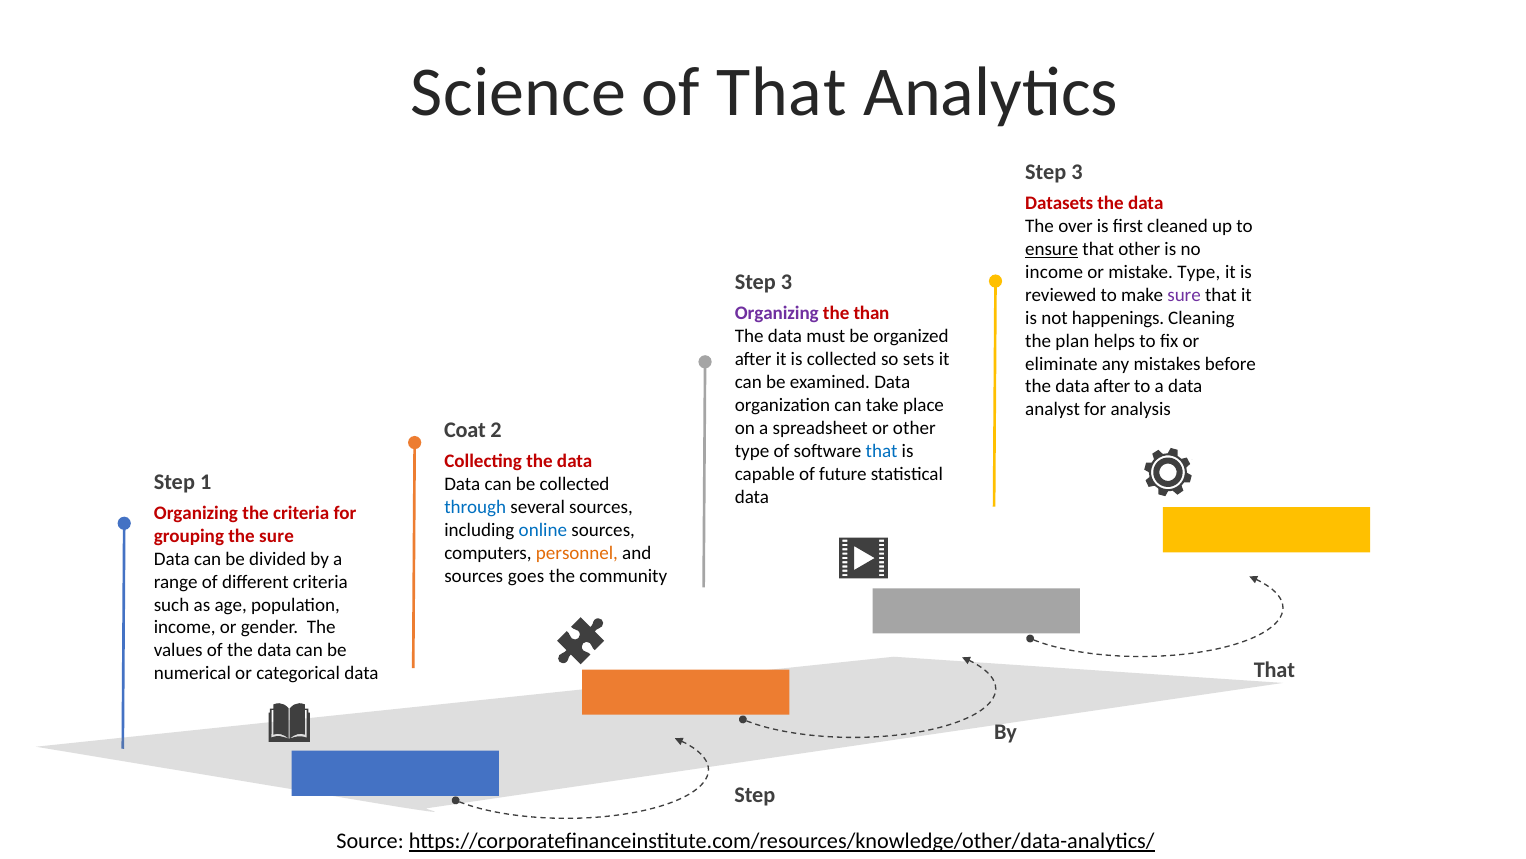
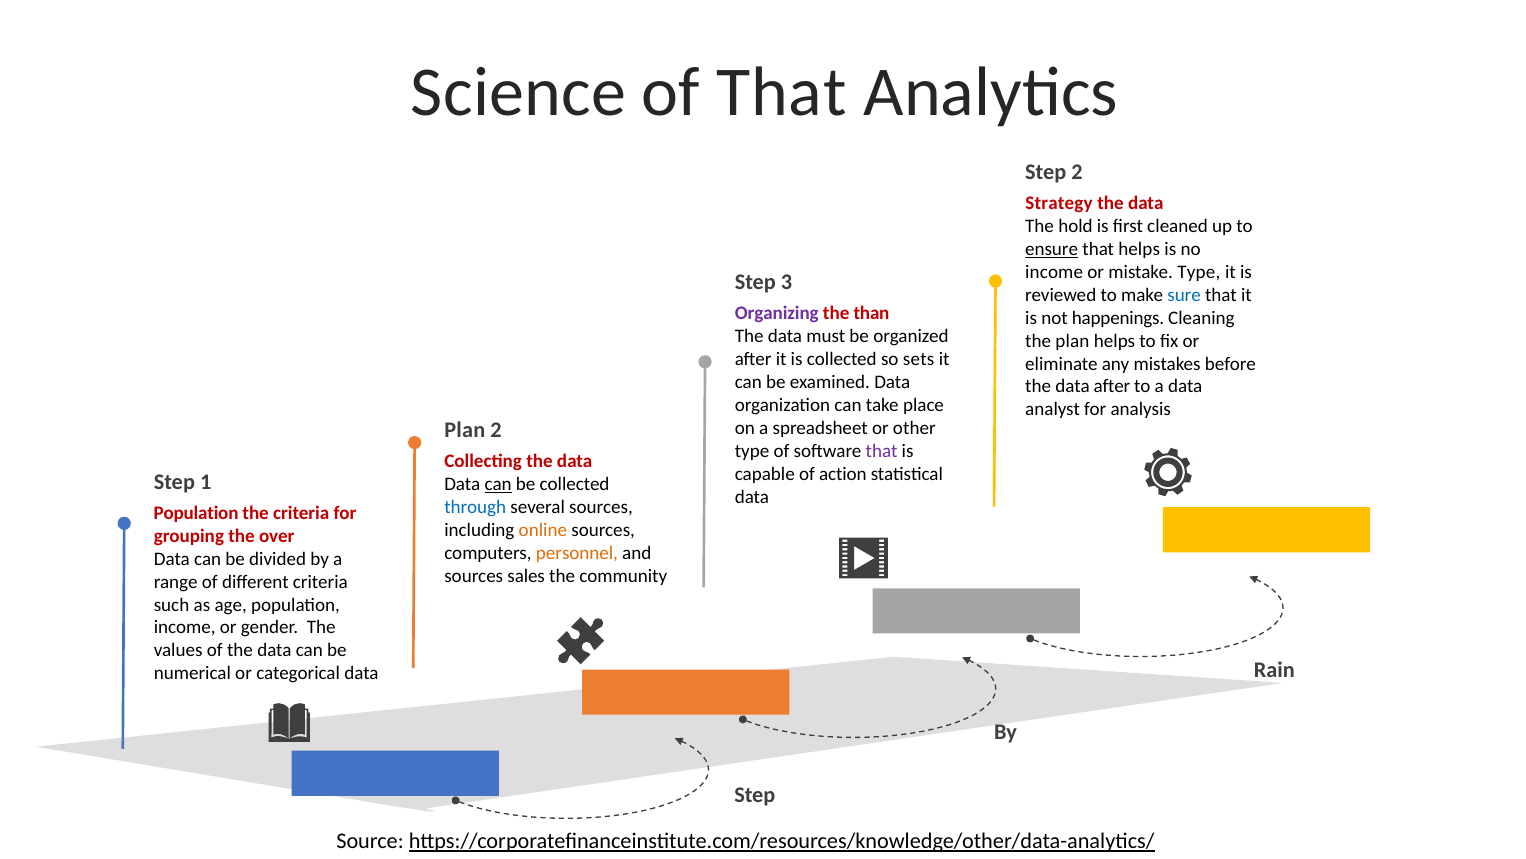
3 at (1077, 172): 3 -> 2
Datasets: Datasets -> Strategy
over: over -> hold
that other: other -> helps
sure at (1184, 295) colour: purple -> blue
Coat at (465, 430): Coat -> Plan
that at (882, 451) colour: blue -> purple
future: future -> action
can at (498, 484) underline: none -> present
Organizing at (196, 513): Organizing -> Population
online colour: blue -> orange
the sure: sure -> over
goes: goes -> sales
That at (1274, 670): That -> Rain
